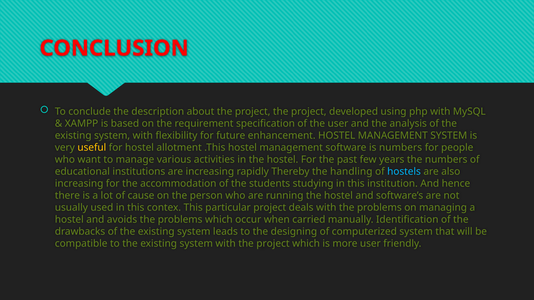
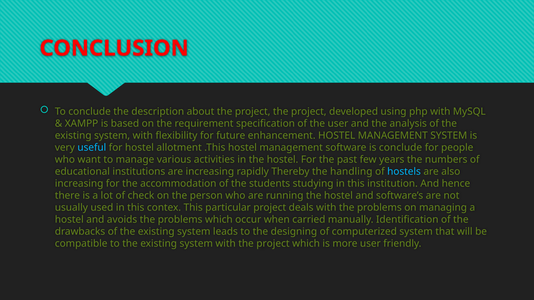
useful colour: yellow -> light blue
is numbers: numbers -> conclude
cause: cause -> check
